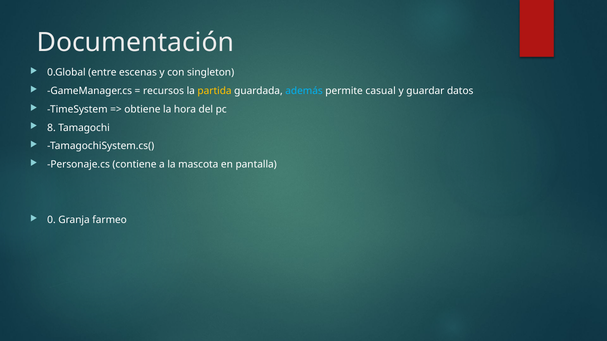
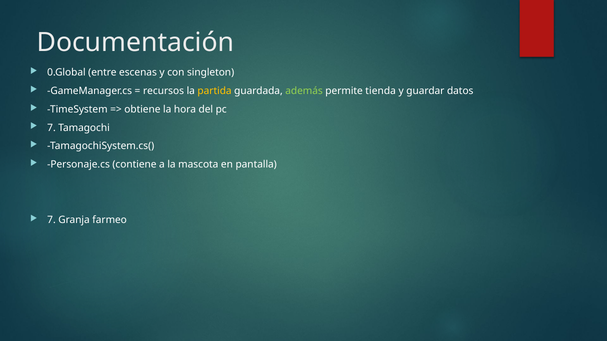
además colour: light blue -> light green
casual: casual -> tienda
8 at (51, 128): 8 -> 7
0 at (51, 220): 0 -> 7
